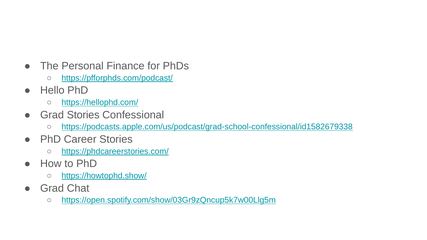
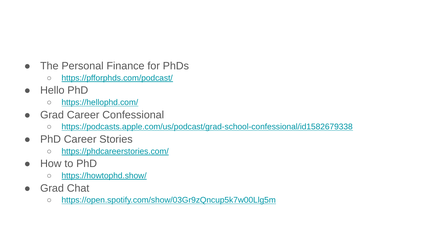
Grad Stories: Stories -> Career
